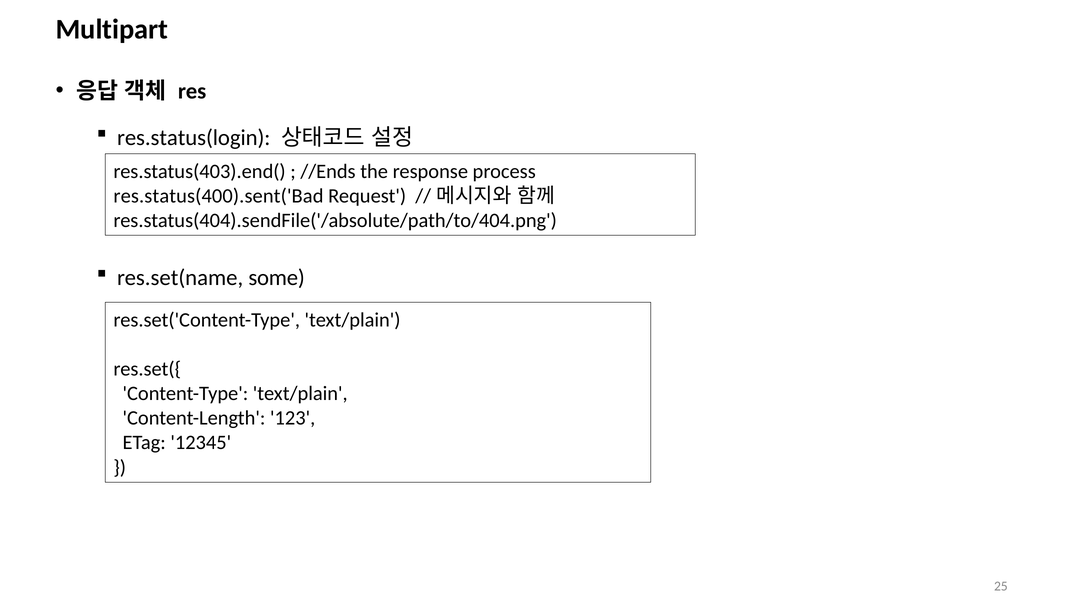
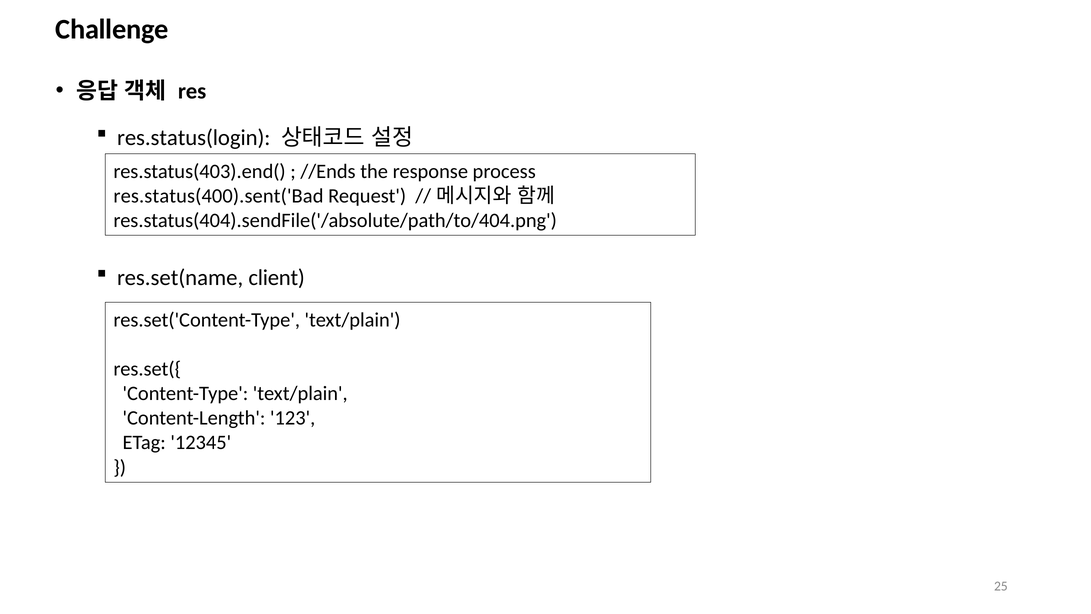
Multipart: Multipart -> Challenge
some: some -> client
